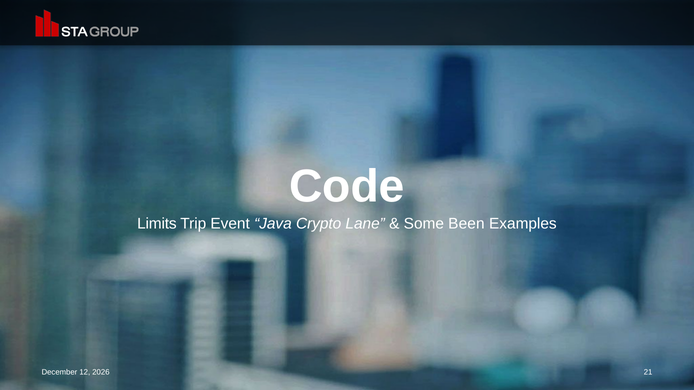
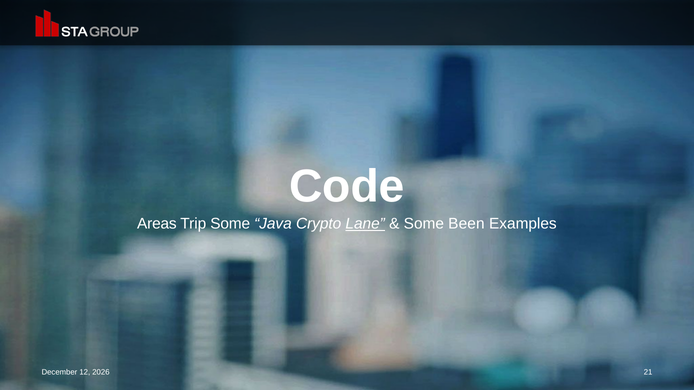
Limits: Limits -> Areas
Trip Event: Event -> Some
Lane underline: none -> present
